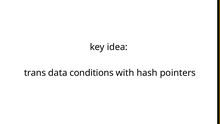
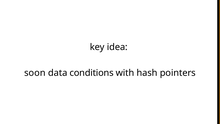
trans: trans -> soon
